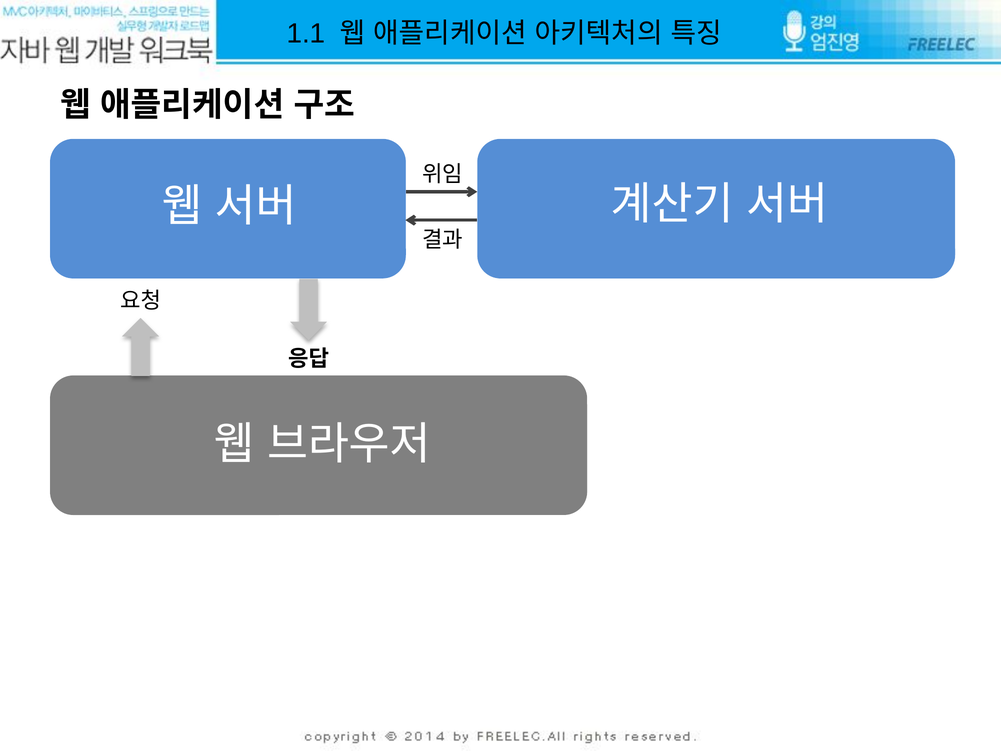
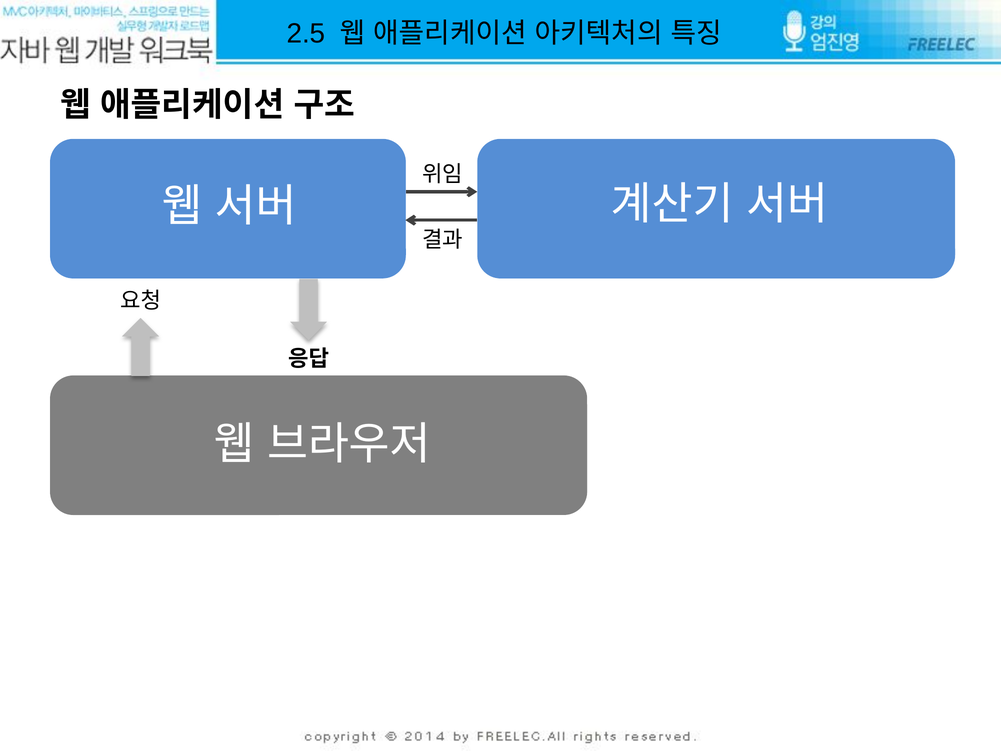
1.1: 1.1 -> 2.5
